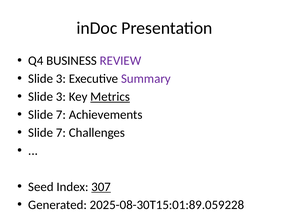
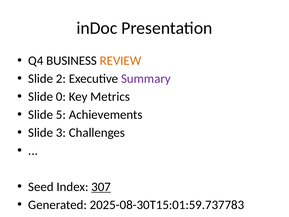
REVIEW colour: purple -> orange
3 at (61, 79): 3 -> 2
3 at (61, 97): 3 -> 0
Metrics underline: present -> none
7 at (61, 115): 7 -> 5
7 at (61, 133): 7 -> 3
2025-08-30T15:01:89.059228: 2025-08-30T15:01:89.059228 -> 2025-08-30T15:01:59.737783
